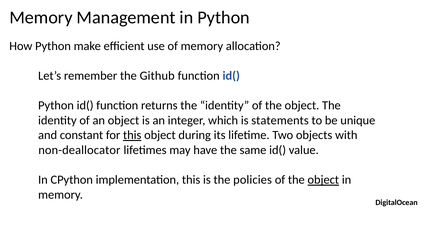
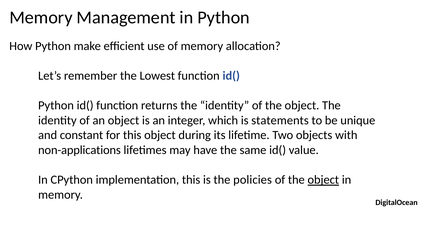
Github: Github -> Lowest
this at (132, 135) underline: present -> none
non-deallocator: non-deallocator -> non-applications
